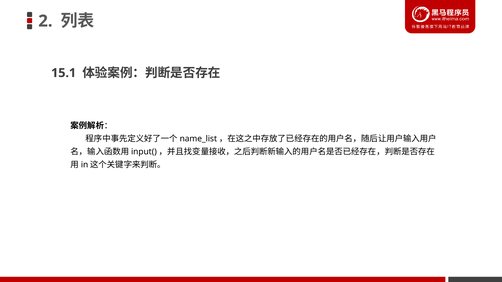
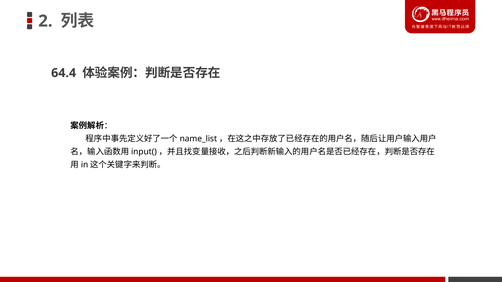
15.1: 15.1 -> 64.4
